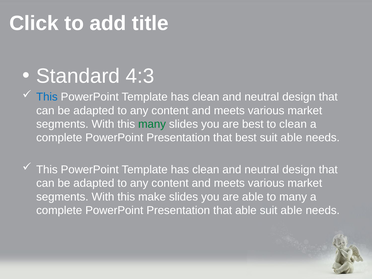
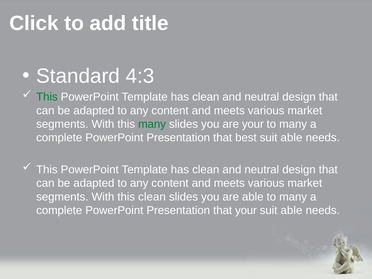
This at (47, 97) colour: blue -> green
are best: best -> your
clean at (293, 124): clean -> many
this make: make -> clean
that able: able -> your
